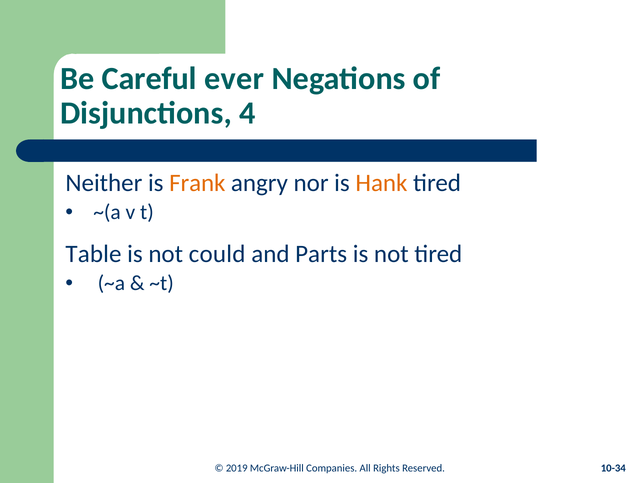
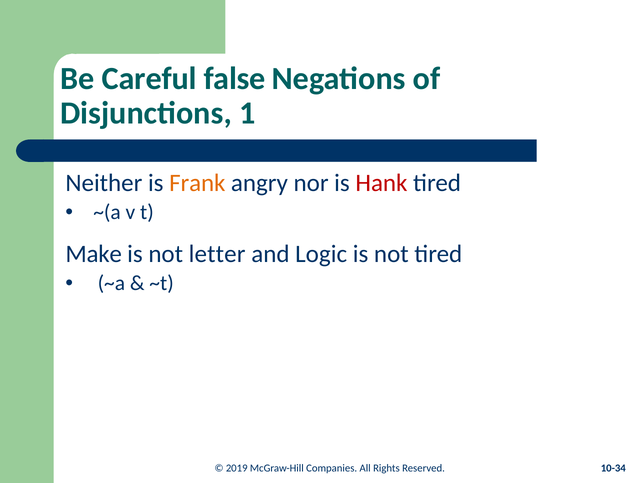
ever: ever -> false
4: 4 -> 1
Hank colour: orange -> red
Table: Table -> Make
could: could -> letter
Parts: Parts -> Logic
